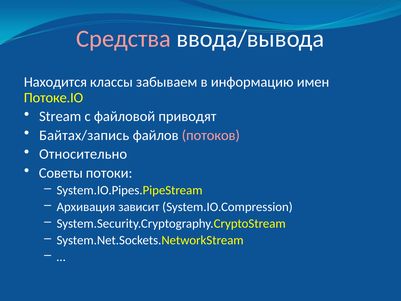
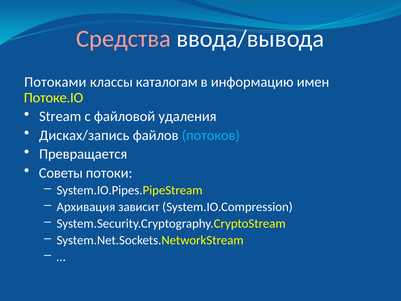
Находится: Находится -> Потоками
забываем: забываем -> каталогам
приводят: приводят -> удаления
Байтах/запись: Байтах/запись -> Дисках/запись
потоков colour: pink -> light blue
Относительно: Относительно -> Превращается
